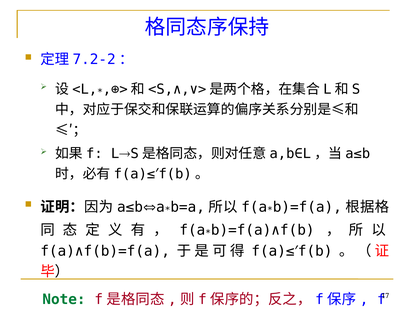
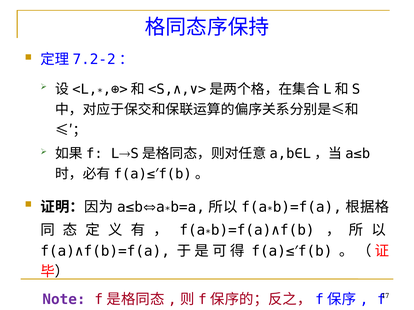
Note colour: green -> purple
